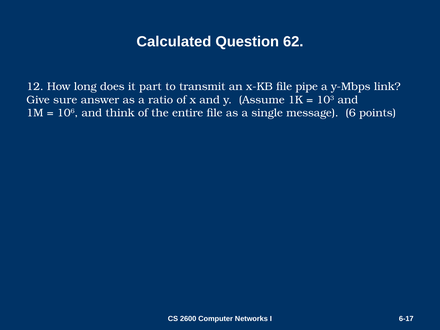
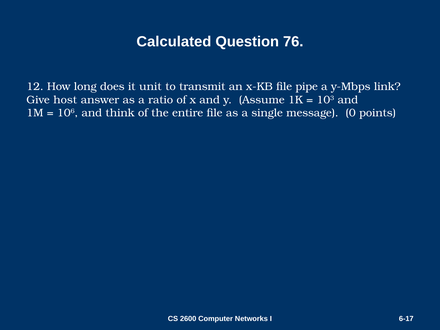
62: 62 -> 76
part: part -> unit
sure: sure -> host
6: 6 -> 0
